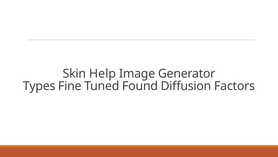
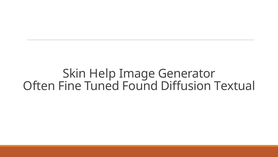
Types: Types -> Often
Factors: Factors -> Textual
